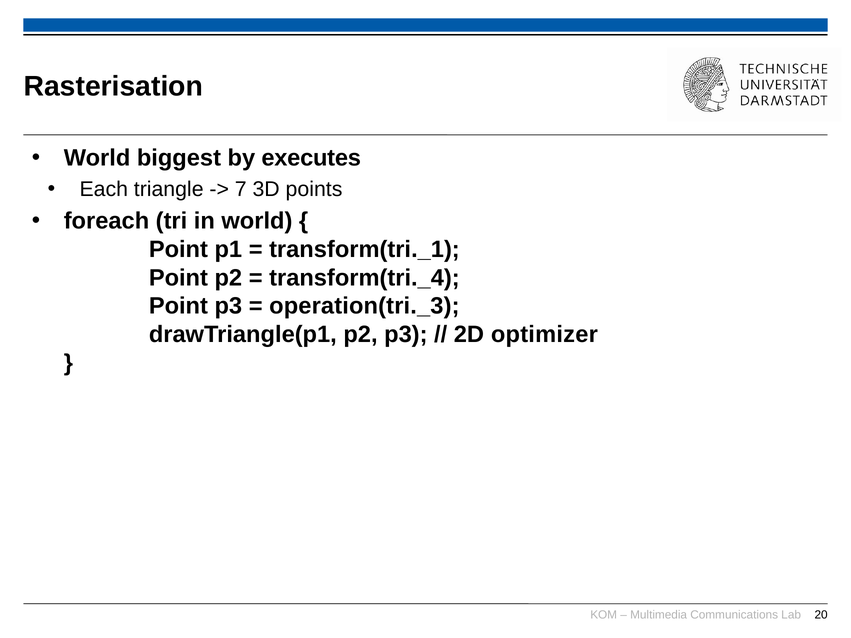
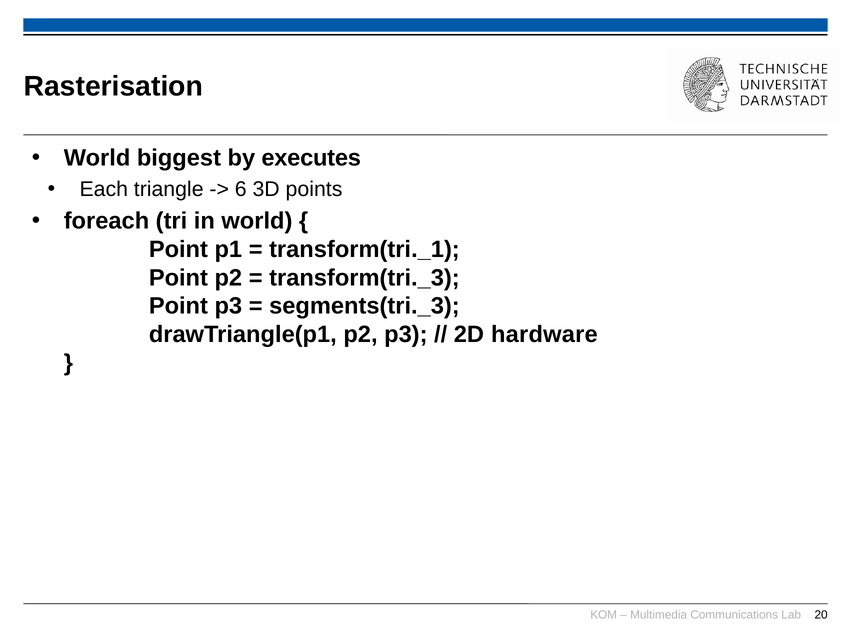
7: 7 -> 6
transform(tri._4: transform(tri._4 -> transform(tri._3
operation(tri._3: operation(tri._3 -> segments(tri._3
optimizer: optimizer -> hardware
